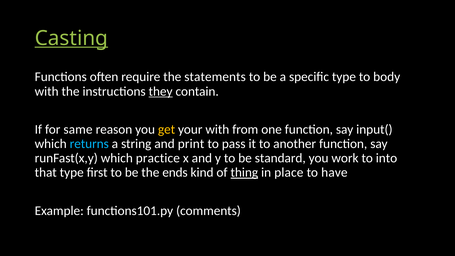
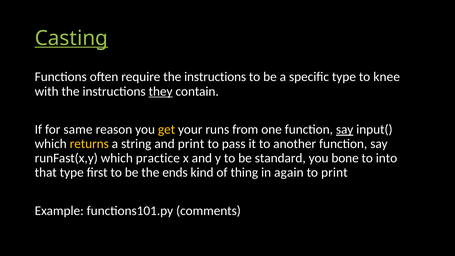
require the statements: statements -> instructions
body: body -> knee
your with: with -> runs
say at (345, 129) underline: none -> present
returns colour: light blue -> yellow
work: work -> bone
thing underline: present -> none
place: place -> again
to have: have -> print
